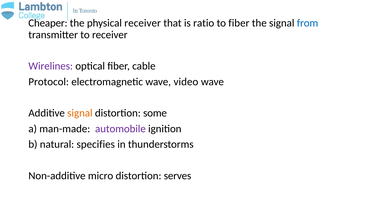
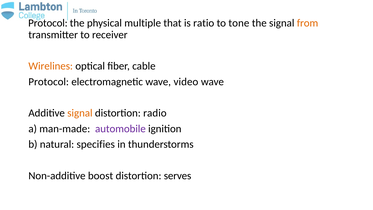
Cheaper at (48, 23): Cheaper -> Protocol
physical receiver: receiver -> multiple
to fiber: fiber -> tone
from colour: blue -> orange
Wirelines colour: purple -> orange
some: some -> radio
micro: micro -> boost
